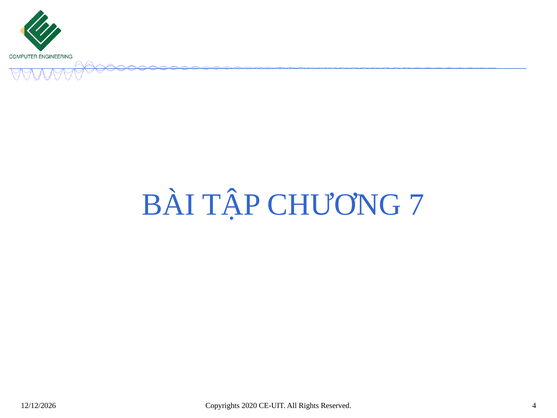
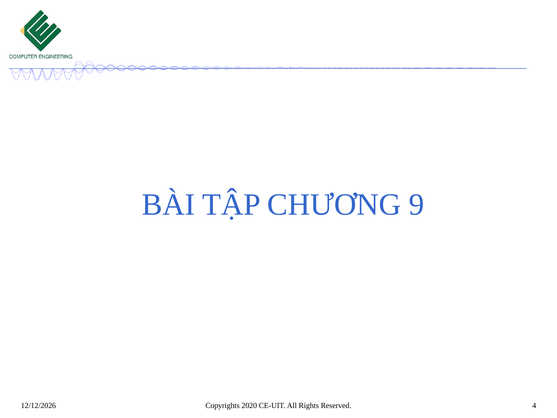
7: 7 -> 9
